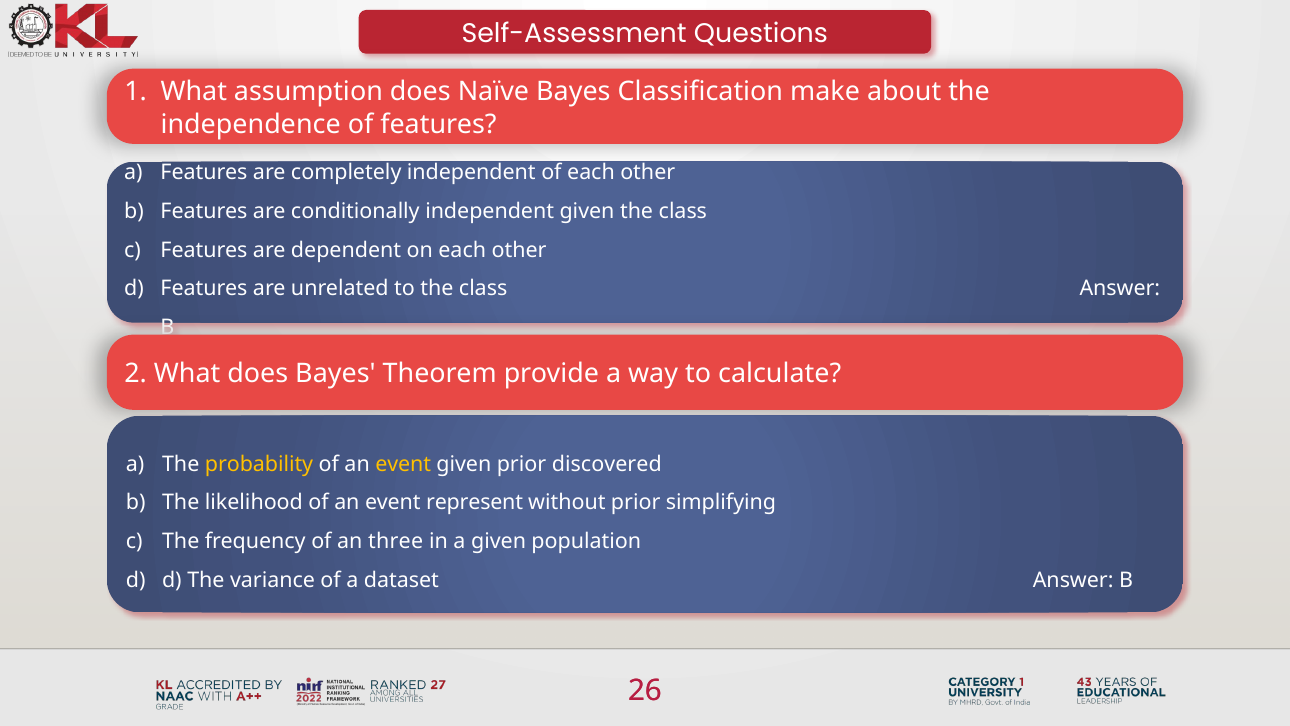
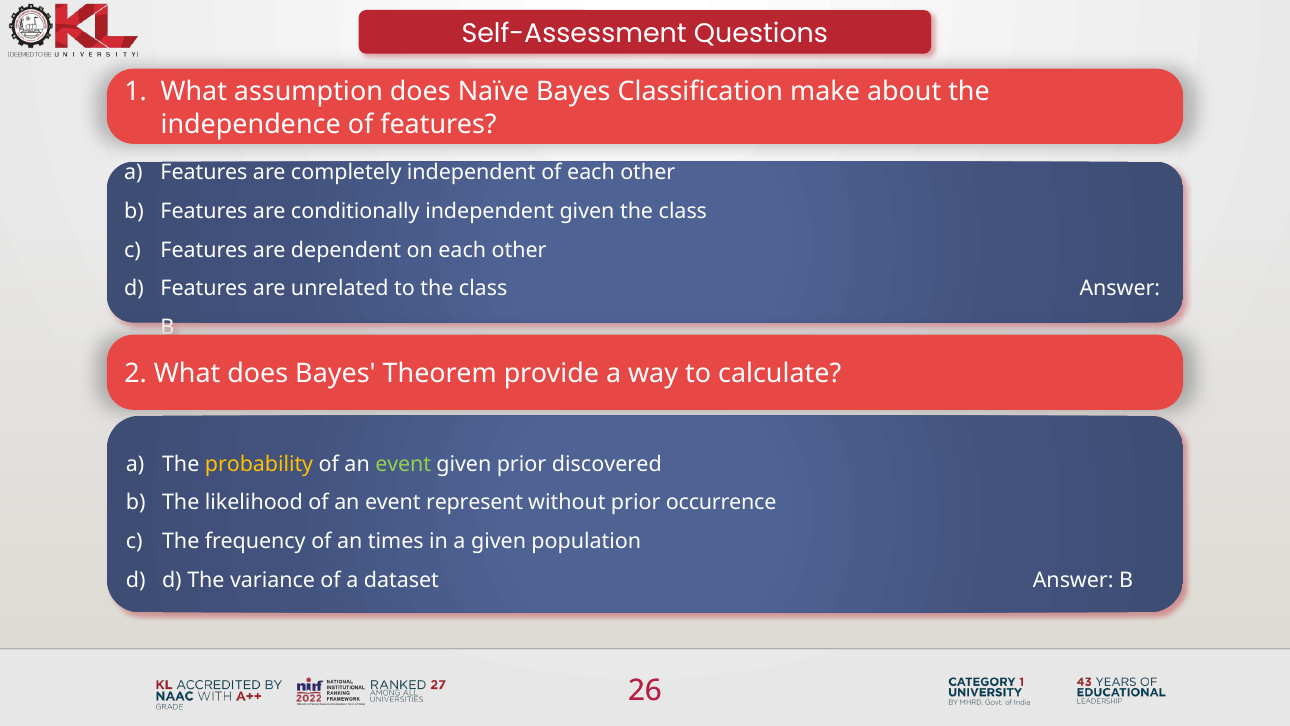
event at (403, 464) colour: yellow -> light green
simplifying: simplifying -> occurrence
three: three -> times
